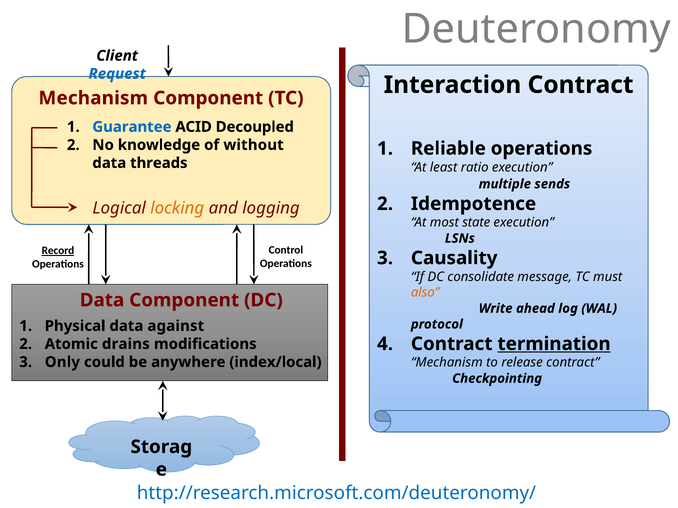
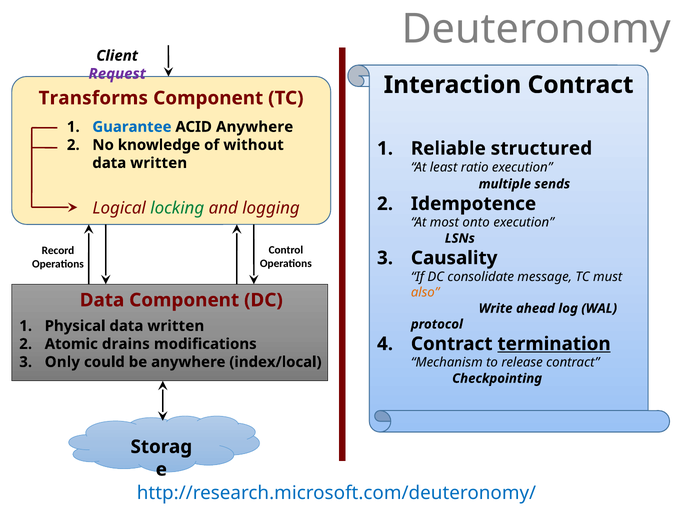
Request colour: blue -> purple
Mechanism at (93, 98): Mechanism -> Transforms
ACID Decoupled: Decoupled -> Anywhere
Reliable operations: operations -> structured
threads at (159, 163): threads -> written
locking colour: orange -> green
state: state -> onto
Record underline: present -> none
Physical data against: against -> written
